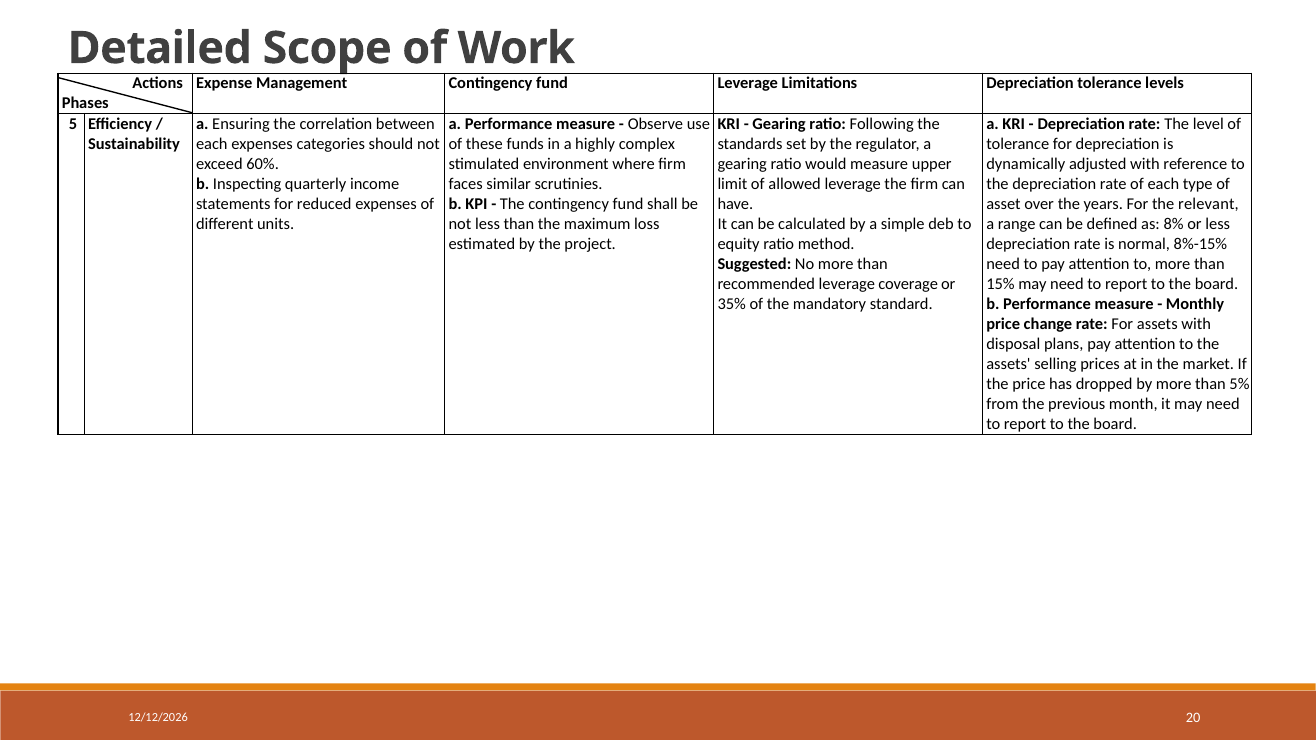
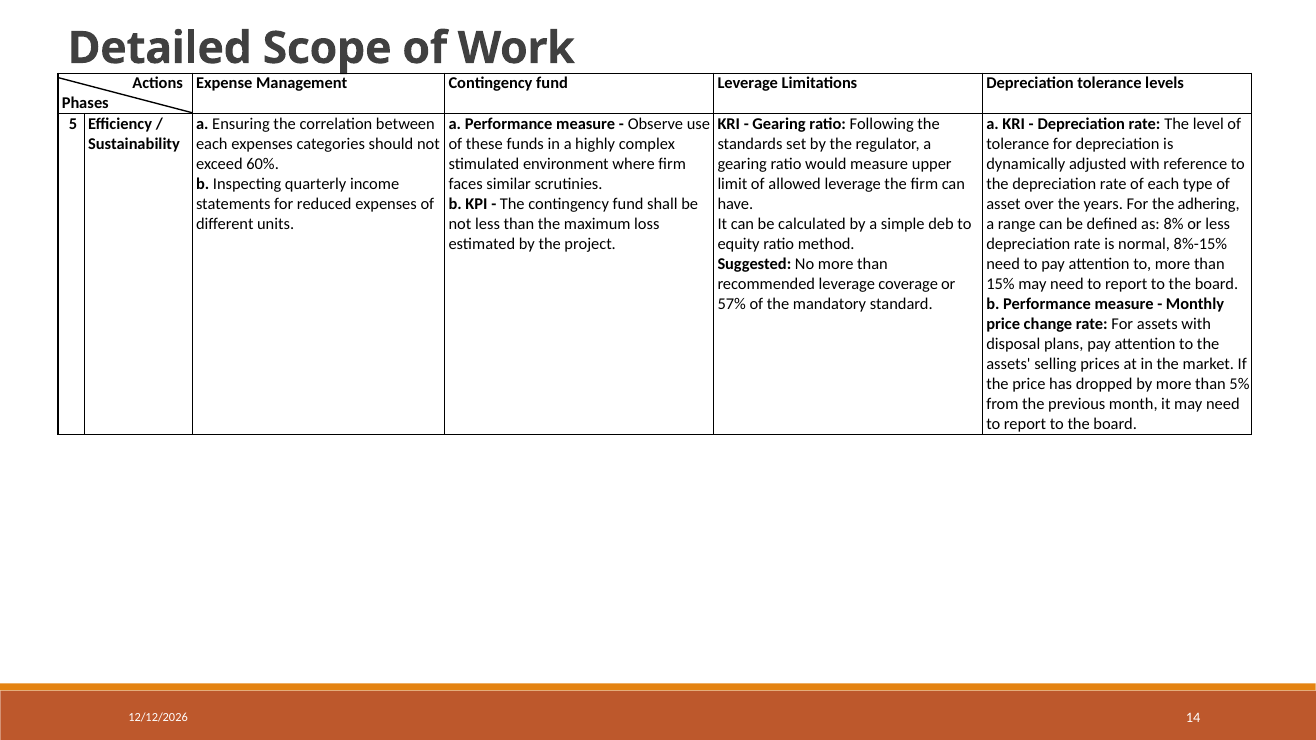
relevant: relevant -> adhering
35%: 35% -> 57%
20: 20 -> 14
